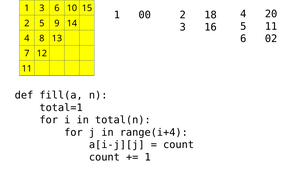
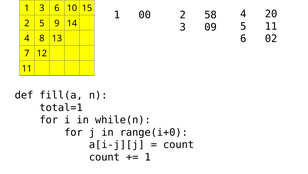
18: 18 -> 58
16: 16 -> 09
total(n: total(n -> while(n
range(i+4: range(i+4 -> range(i+0
